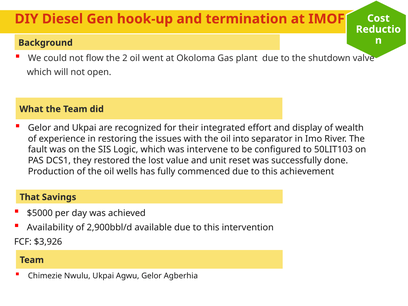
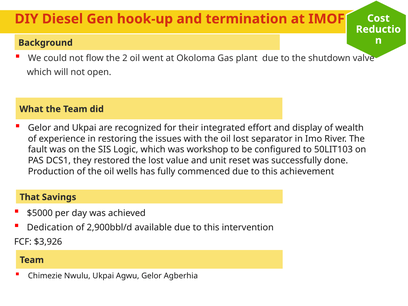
oil into: into -> lost
intervene: intervene -> workshop
Availability: Availability -> Dedication
